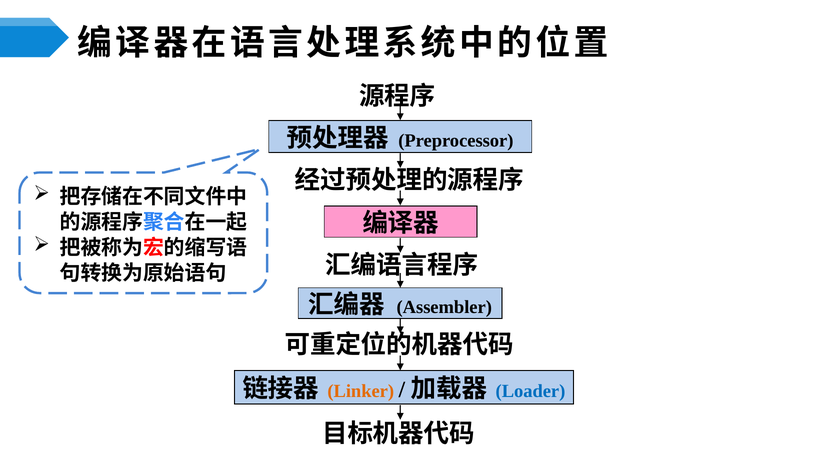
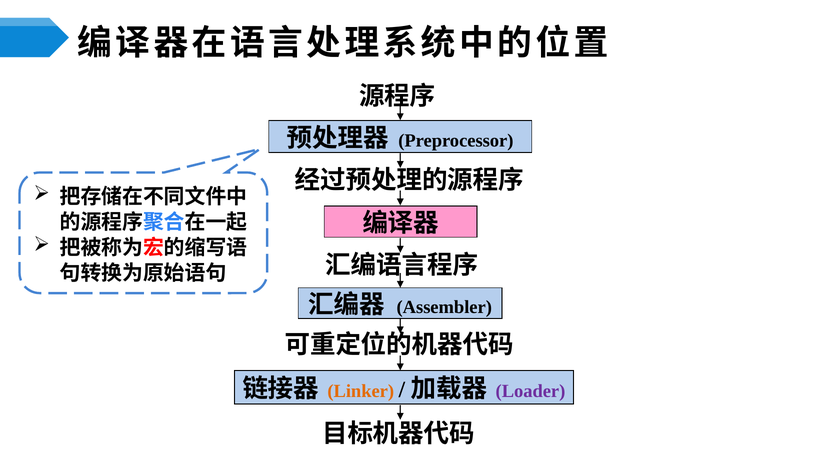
Loader colour: blue -> purple
